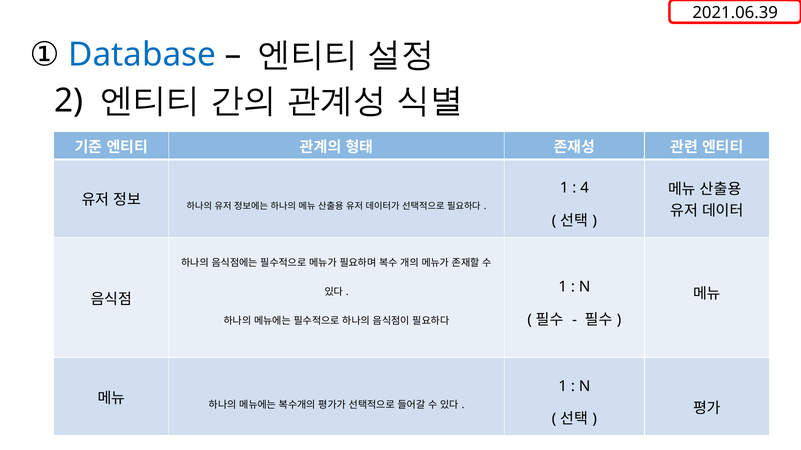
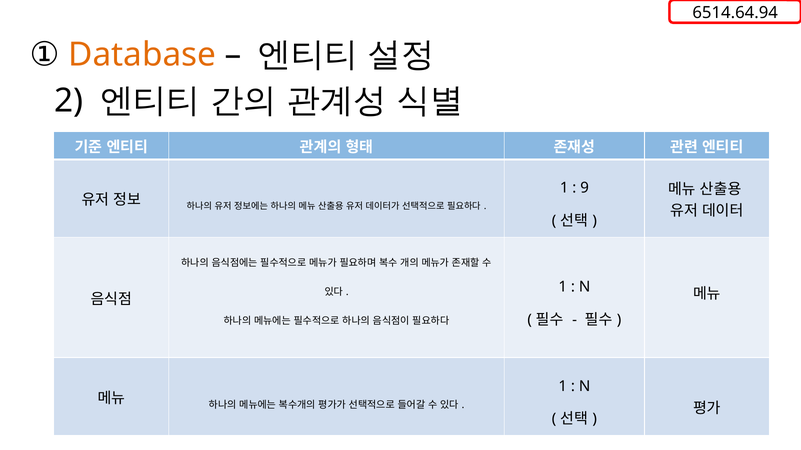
2021.06.39: 2021.06.39 -> 6514.64.94
Database colour: blue -> orange
4: 4 -> 9
